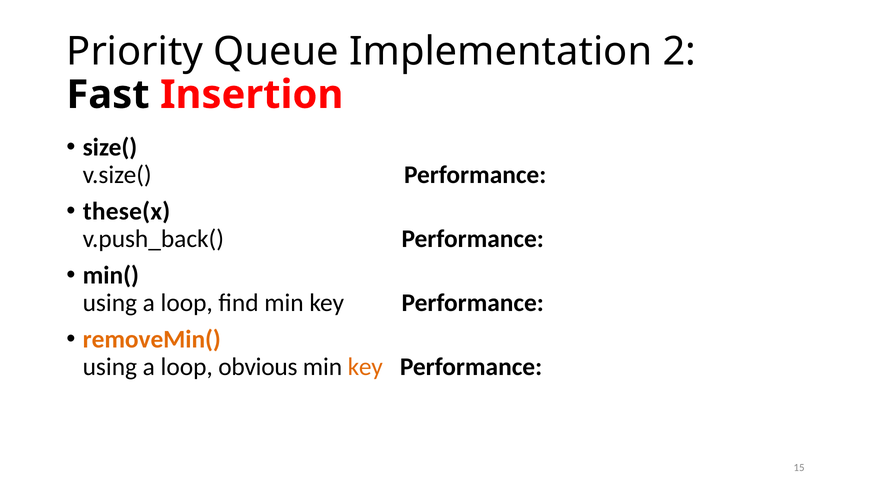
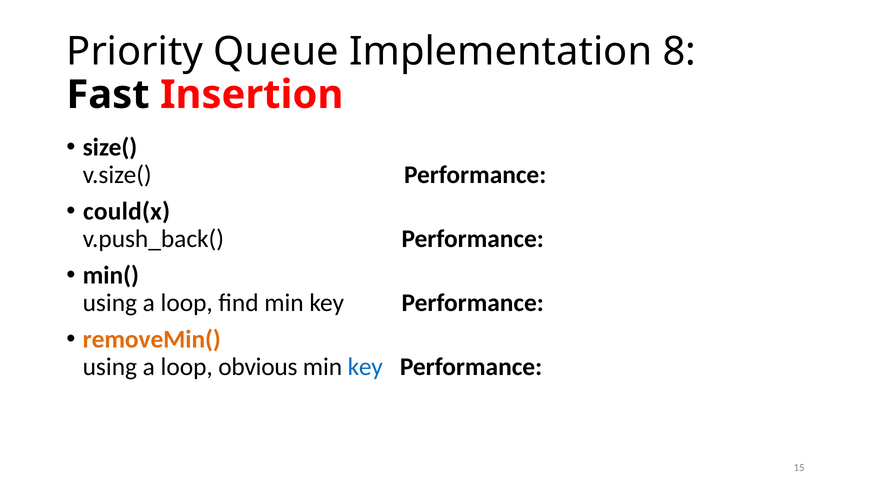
2: 2 -> 8
these(x: these(x -> could(x
key at (365, 367) colour: orange -> blue
